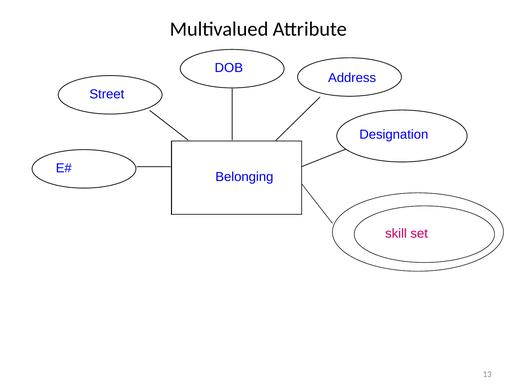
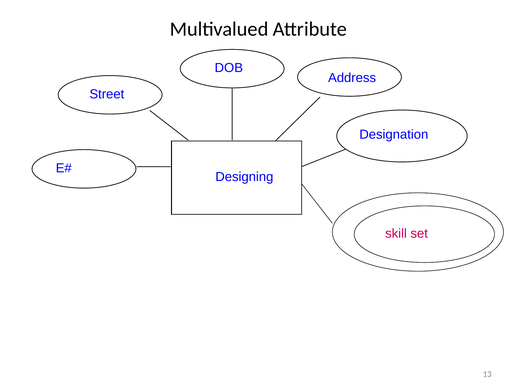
Belonging: Belonging -> Designing
